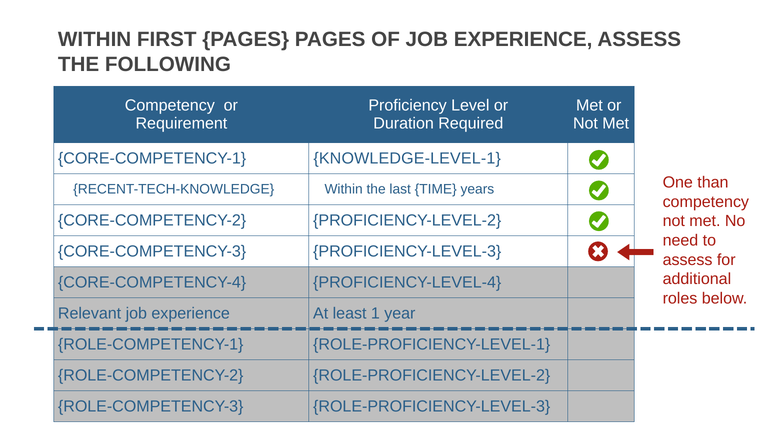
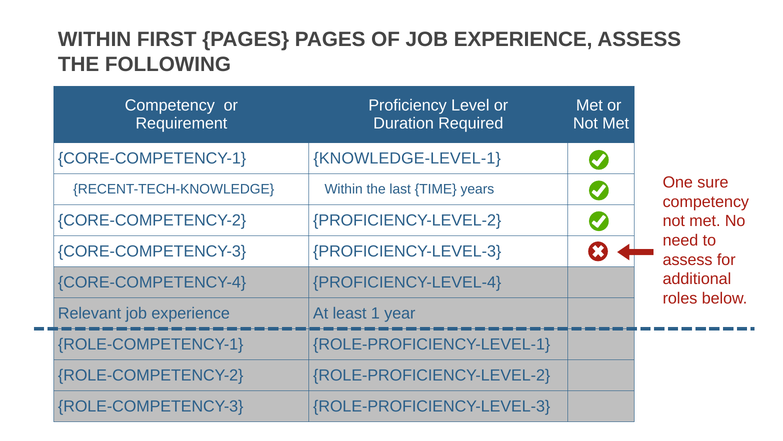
than: than -> sure
